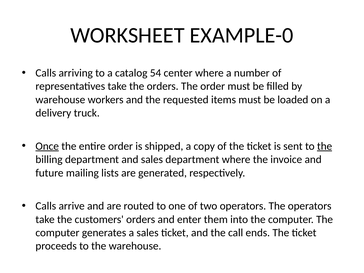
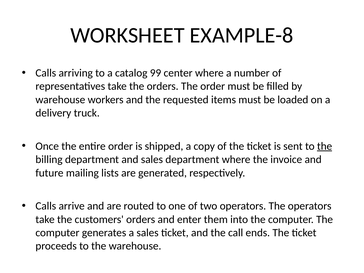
EXAMPLE-0: EXAMPLE-0 -> EXAMPLE-8
54: 54 -> 99
Once underline: present -> none
